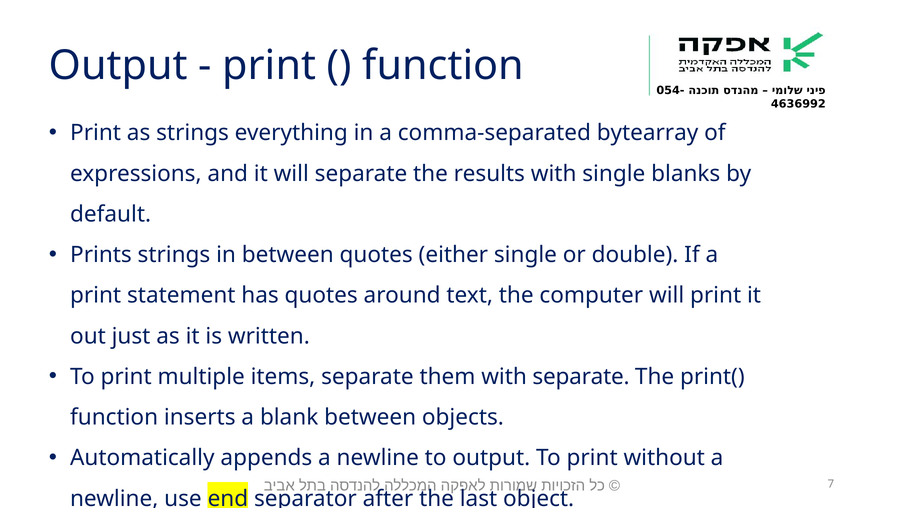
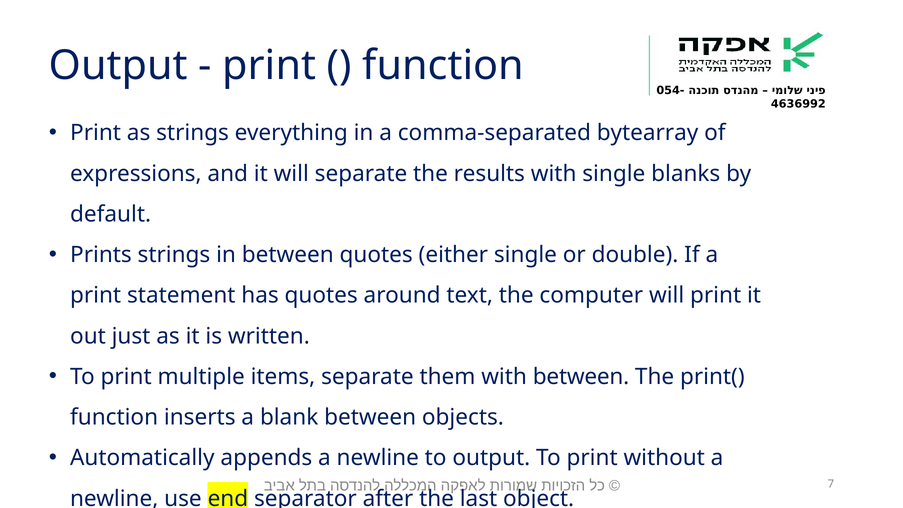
with separate: separate -> between
